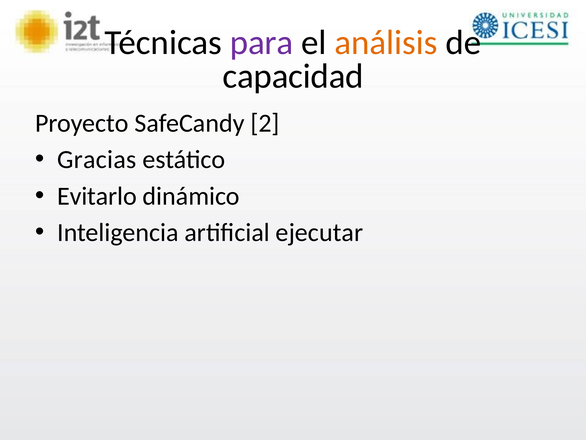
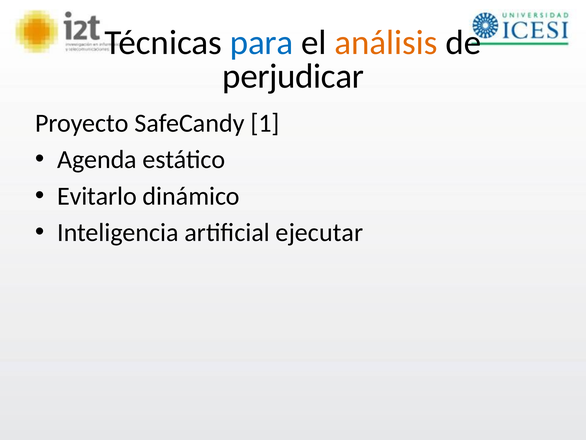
para colour: purple -> blue
capacidad: capacidad -> perjudicar
2: 2 -> 1
Gracias: Gracias -> Agenda
